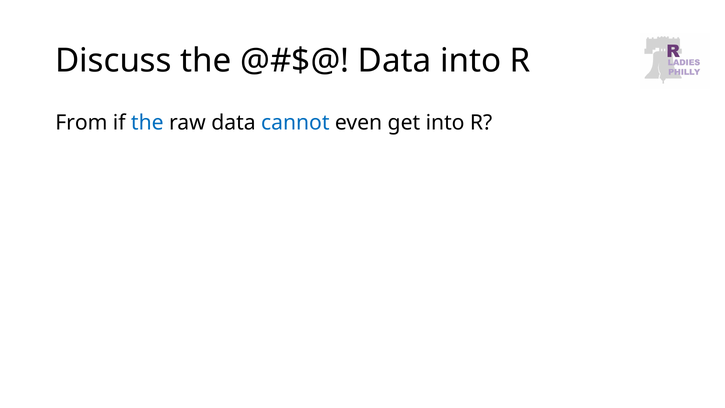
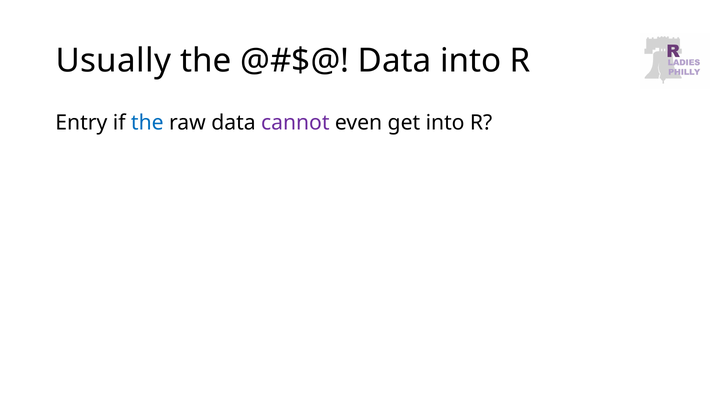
Discuss: Discuss -> Usually
From: From -> Entry
cannot colour: blue -> purple
